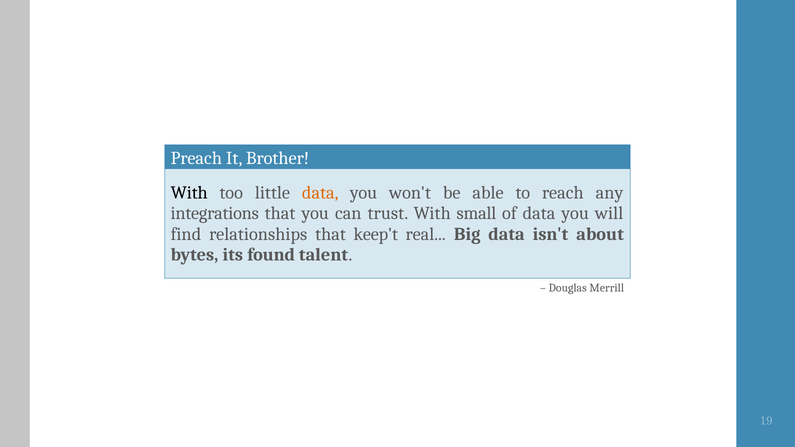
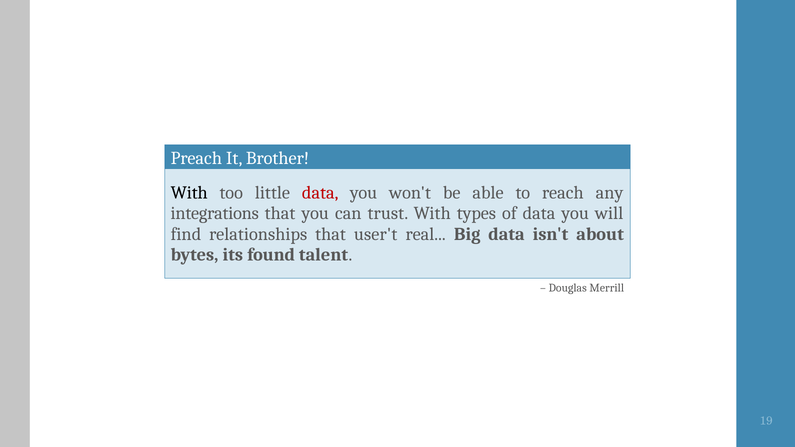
data at (320, 193) colour: orange -> red
small: small -> types
keep't: keep't -> user't
